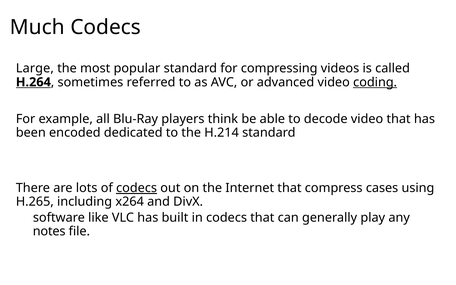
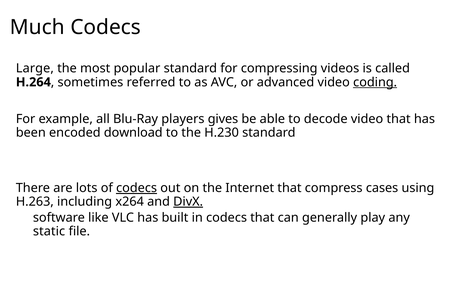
H.264 underline: present -> none
think: think -> gives
dedicated: dedicated -> download
H.214: H.214 -> H.230
H.265: H.265 -> H.263
DivX underline: none -> present
notes: notes -> static
